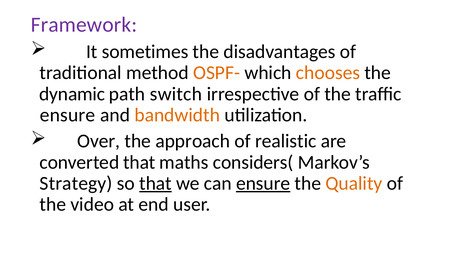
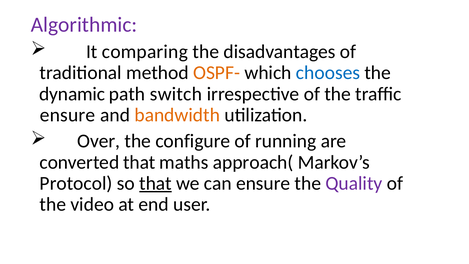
Framework: Framework -> Algorithmic
sometimes: sometimes -> comparing
chooses colour: orange -> blue
approach: approach -> configure
realistic: realistic -> running
considers(: considers( -> approach(
Strategy: Strategy -> Protocol
ensure at (263, 183) underline: present -> none
Quality colour: orange -> purple
